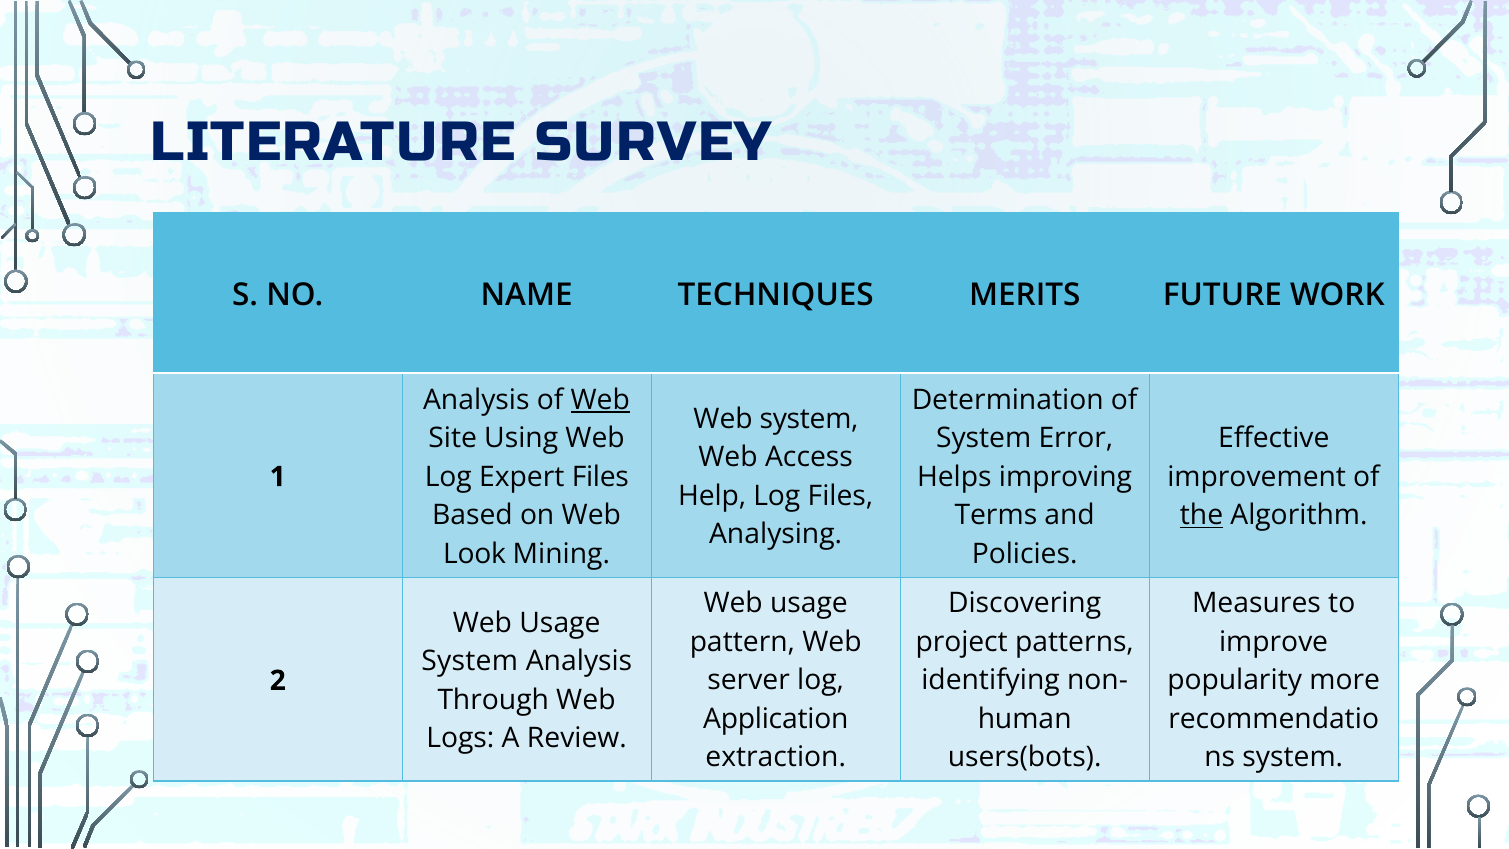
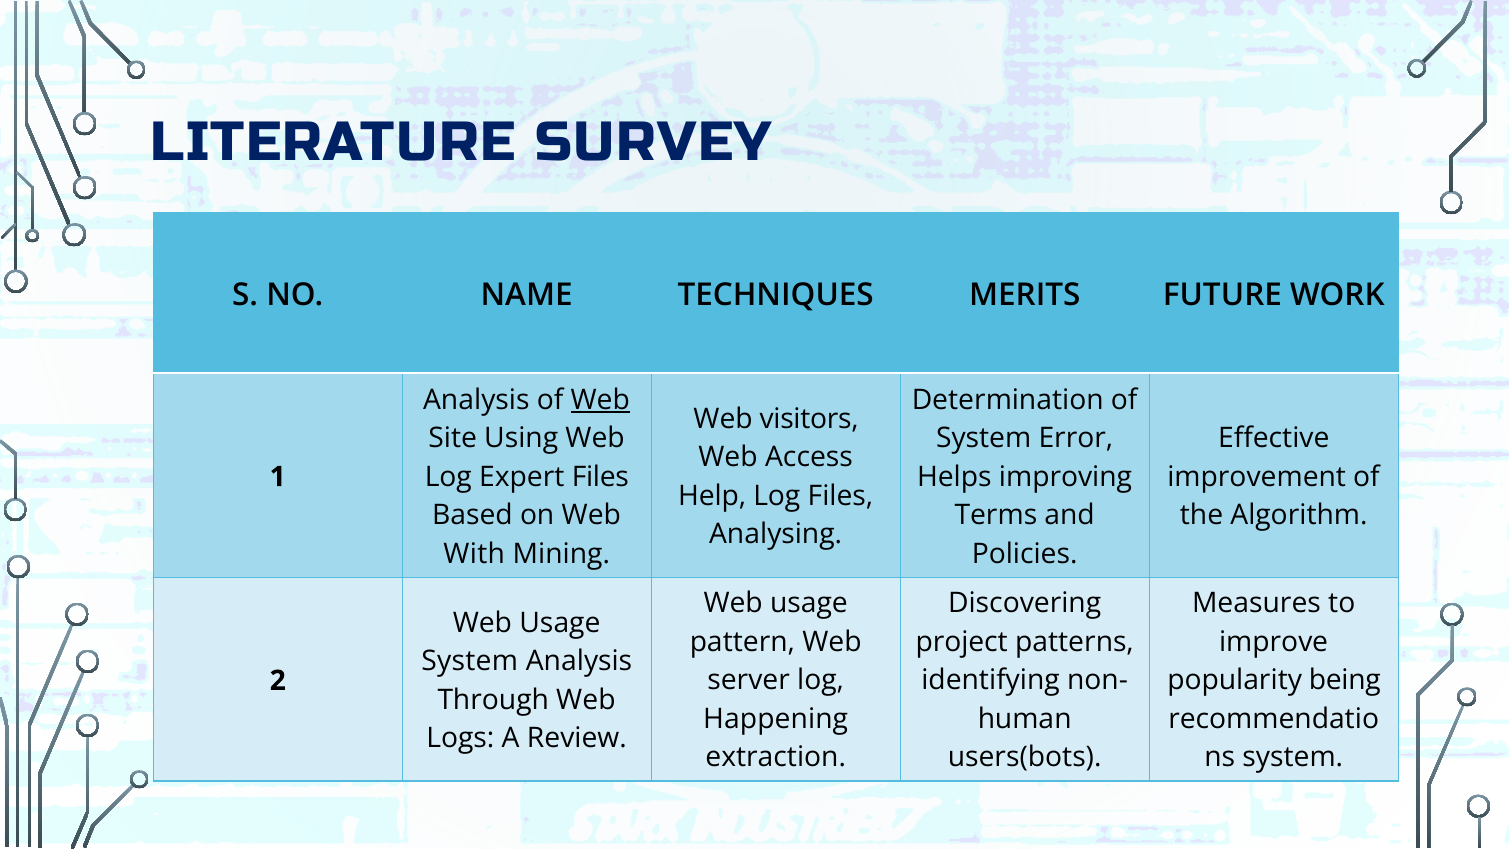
Web system: system -> visitors
the underline: present -> none
Look: Look -> With
more: more -> being
Application: Application -> Happening
